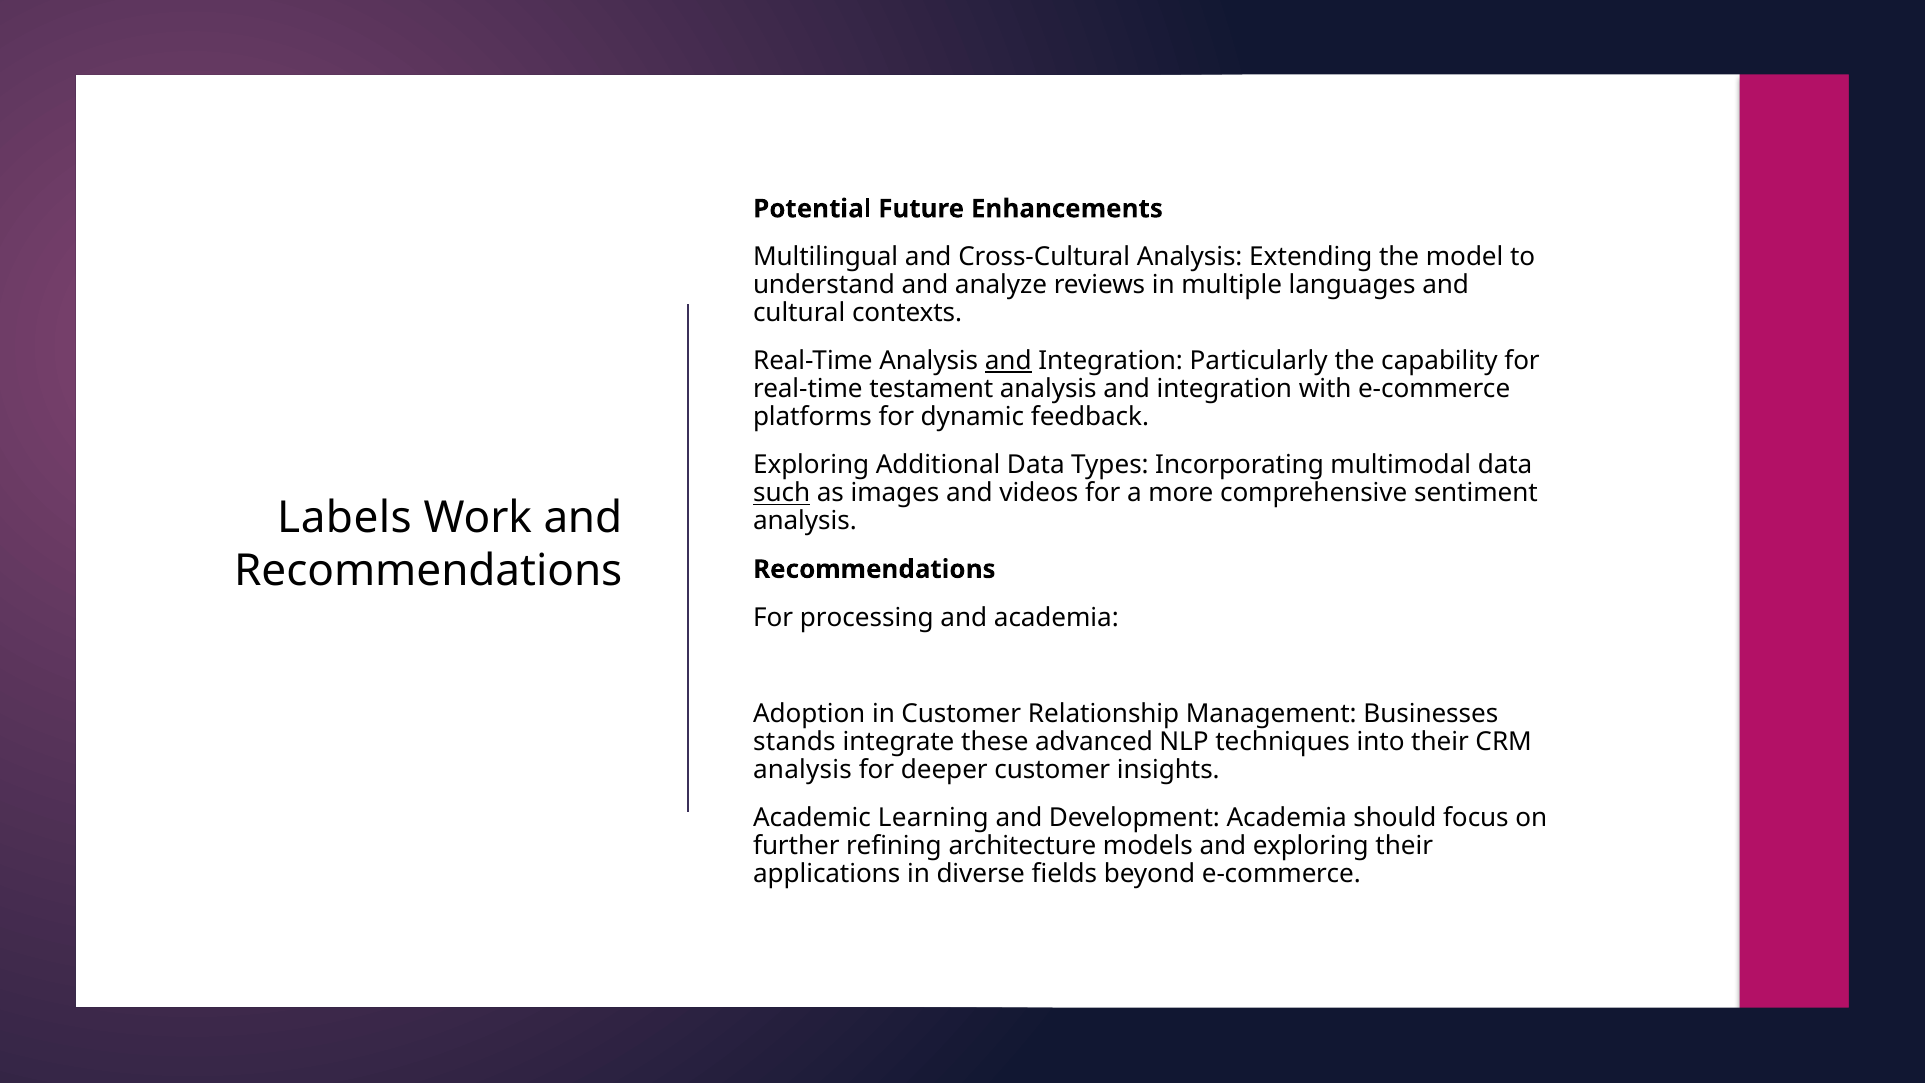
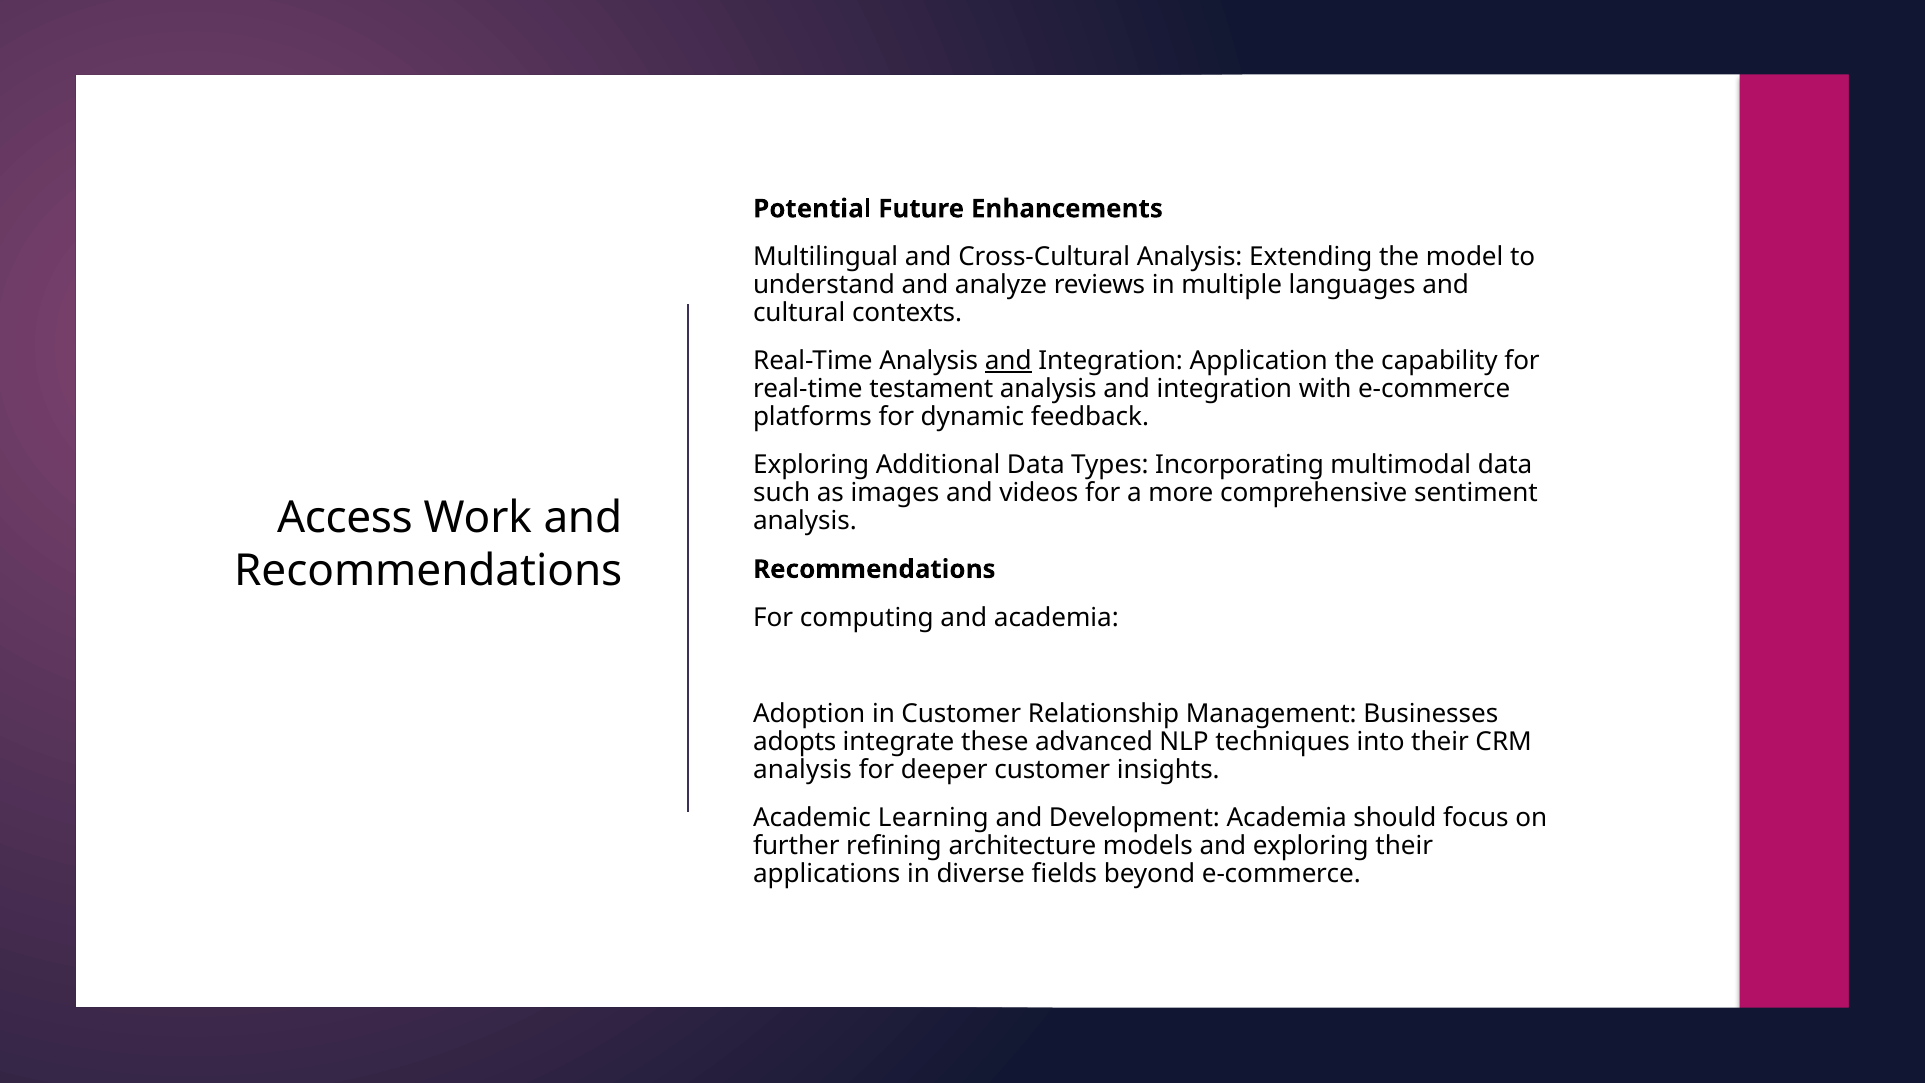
Particularly: Particularly -> Application
such underline: present -> none
Labels: Labels -> Access
processing: processing -> computing
stands: stands -> adopts
